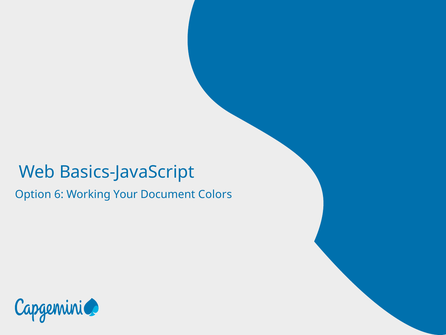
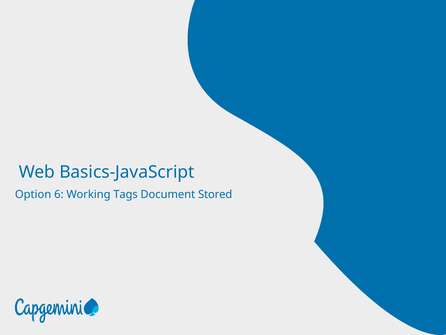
Your: Your -> Tags
Colors: Colors -> Stored
